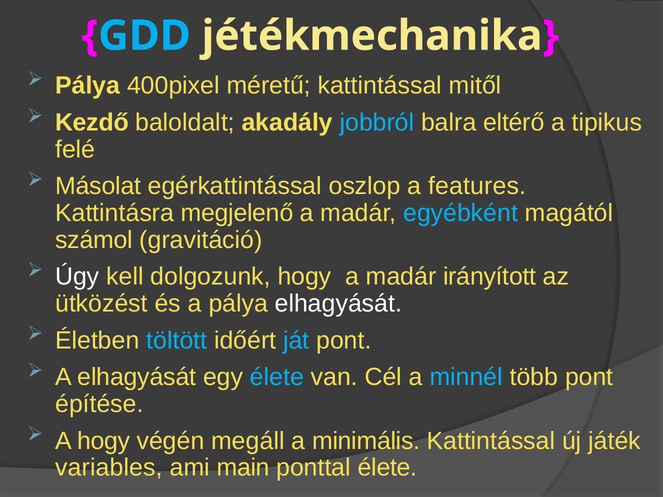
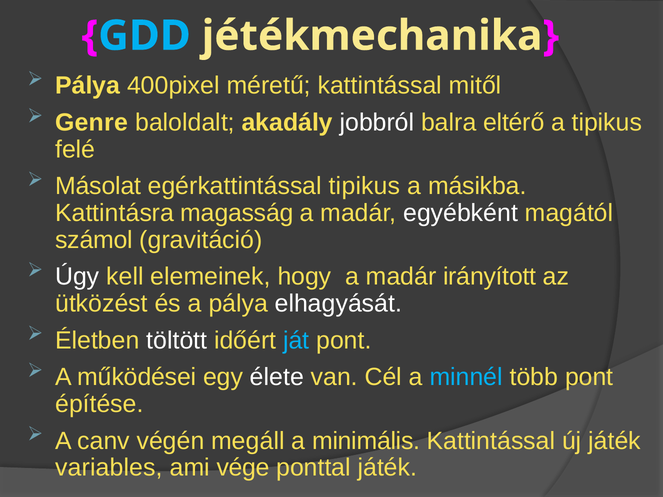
Kezdő: Kezdő -> Genre
jobbról colour: light blue -> white
egérkattintással oszlop: oszlop -> tipikus
features: features -> másikba
megjelenő: megjelenő -> magasság
egyébként colour: light blue -> white
dolgozunk: dolgozunk -> elemeinek
töltött colour: light blue -> white
A elhagyását: elhagyását -> működései
élete at (277, 377) colour: light blue -> white
A hogy: hogy -> canv
main: main -> vége
ponttal élete: élete -> játék
